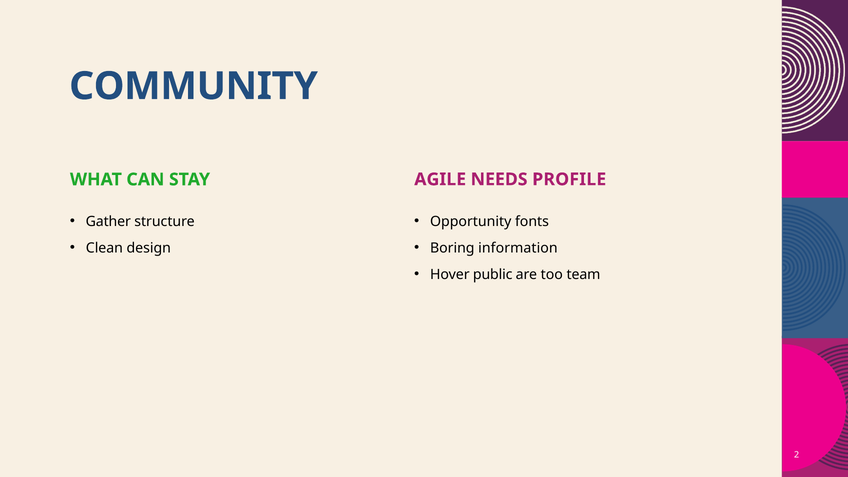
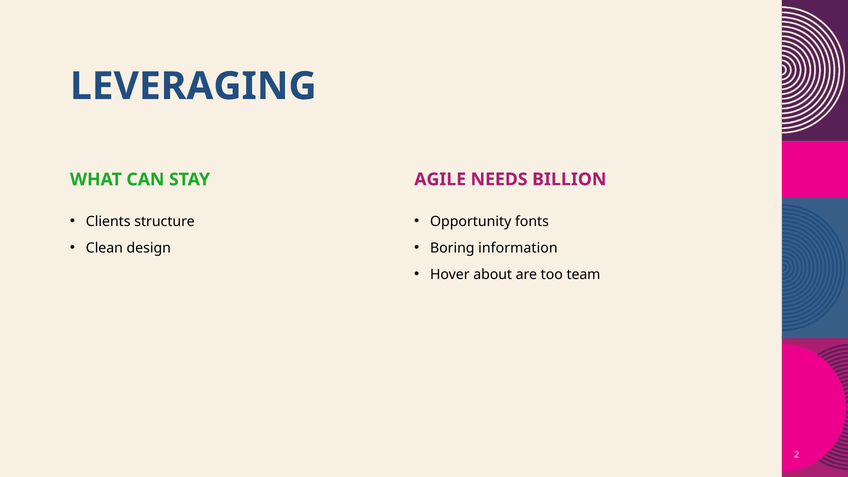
COMMUNITY: COMMUNITY -> LEVERAGING
PROFILE: PROFILE -> BILLION
Gather: Gather -> Clients
public: public -> about
